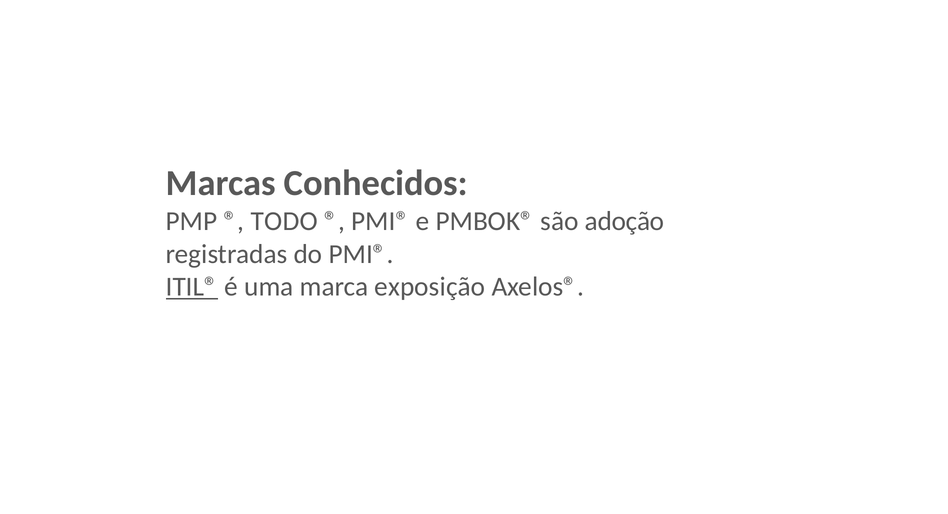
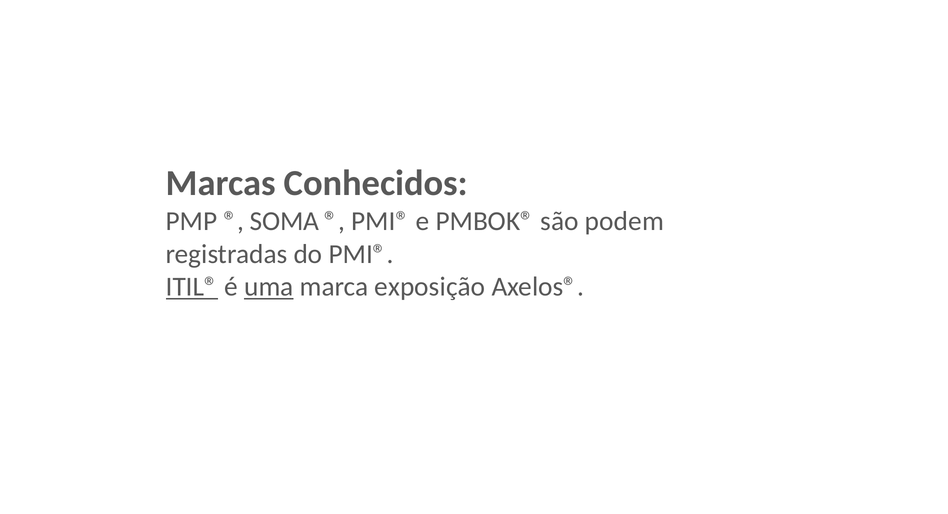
TODO: TODO -> SOMA
adoção: adoção -> podem
uma underline: none -> present
